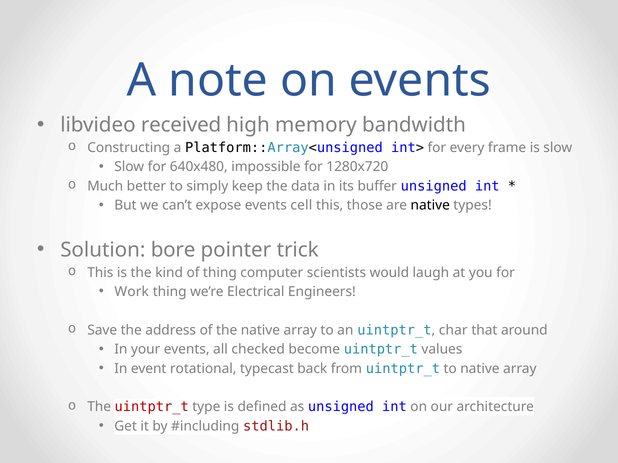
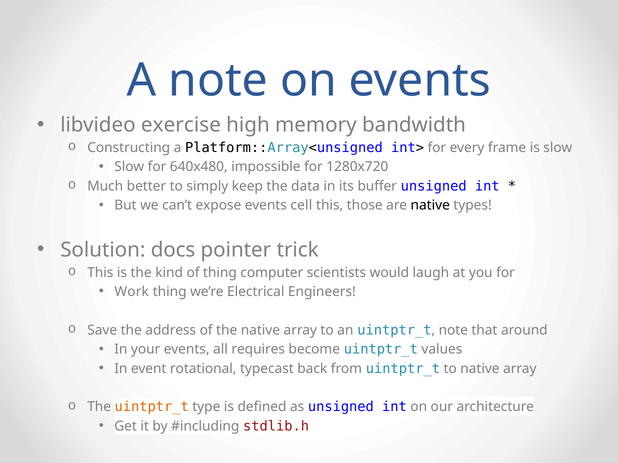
received: received -> exercise
bore: bore -> docs
char at (453, 331): char -> note
checked: checked -> requires
uintptr_t at (152, 407) colour: red -> orange
